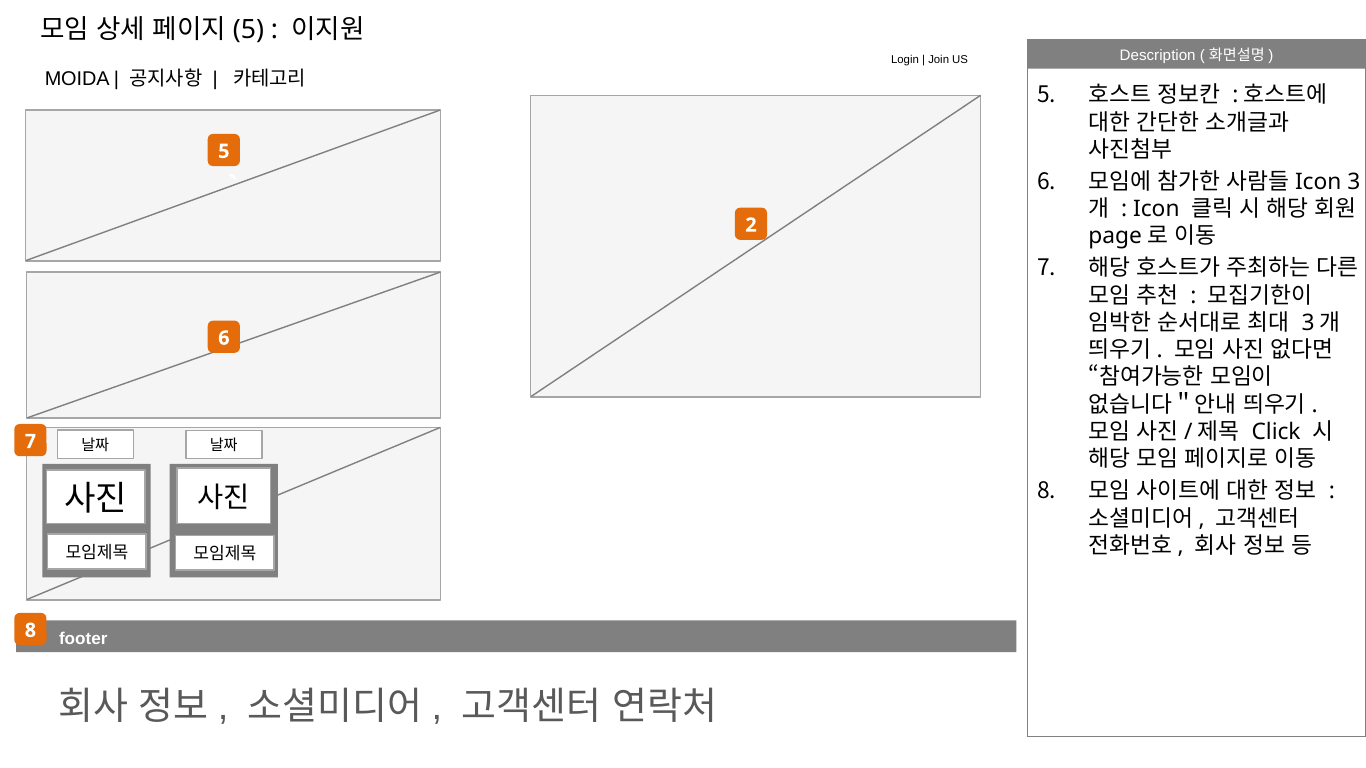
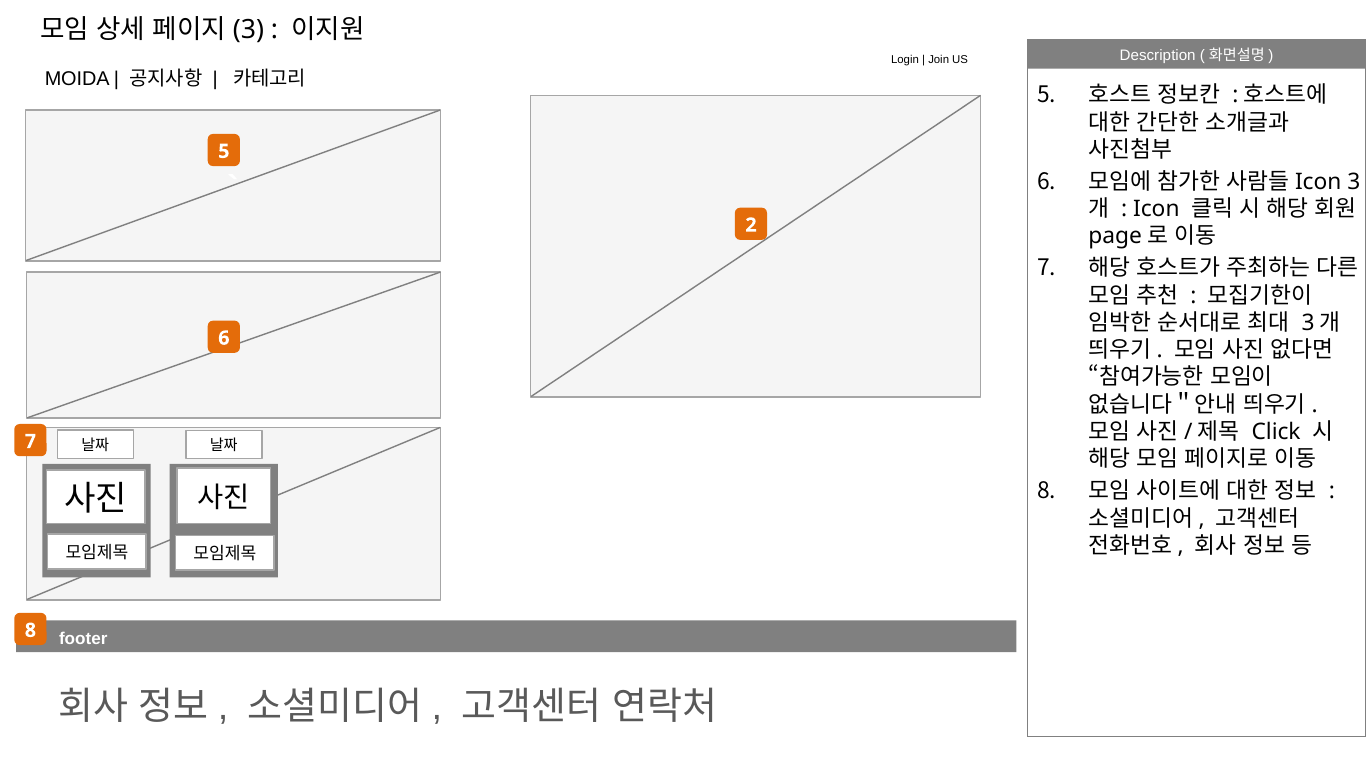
5 at (249, 30): 5 -> 3
